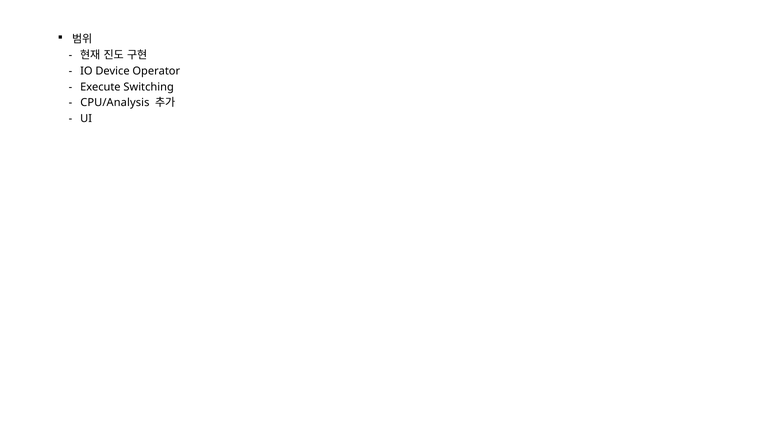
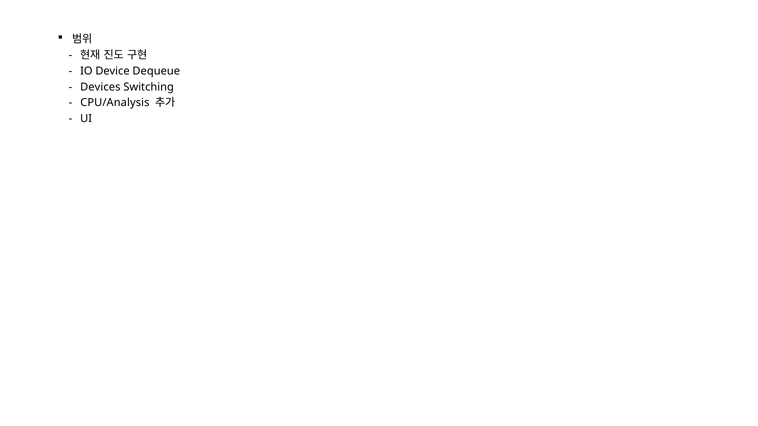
Operator: Operator -> Dequeue
Execute: Execute -> Devices
